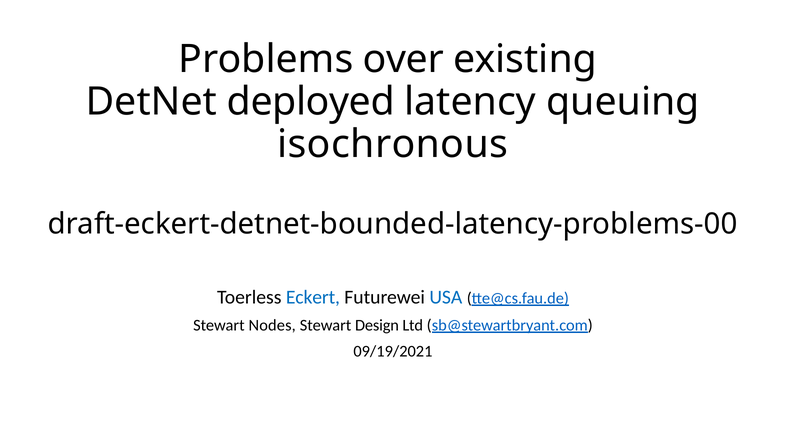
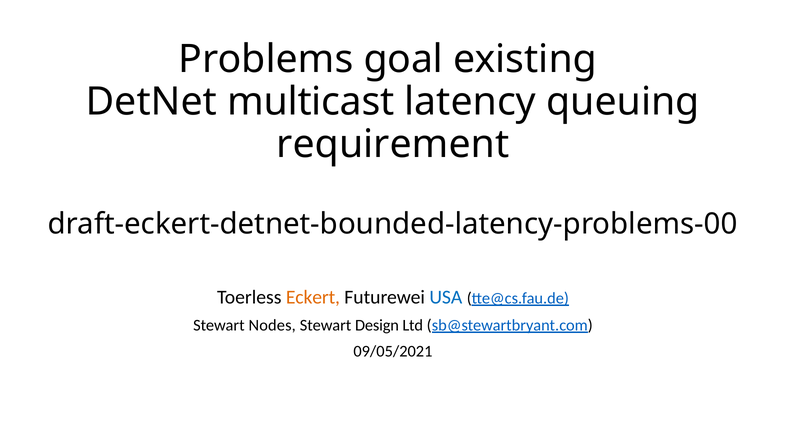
over: over -> goal
deployed: deployed -> multicast
isochronous: isochronous -> requirement
Eckert colour: blue -> orange
09/19/2021: 09/19/2021 -> 09/05/2021
